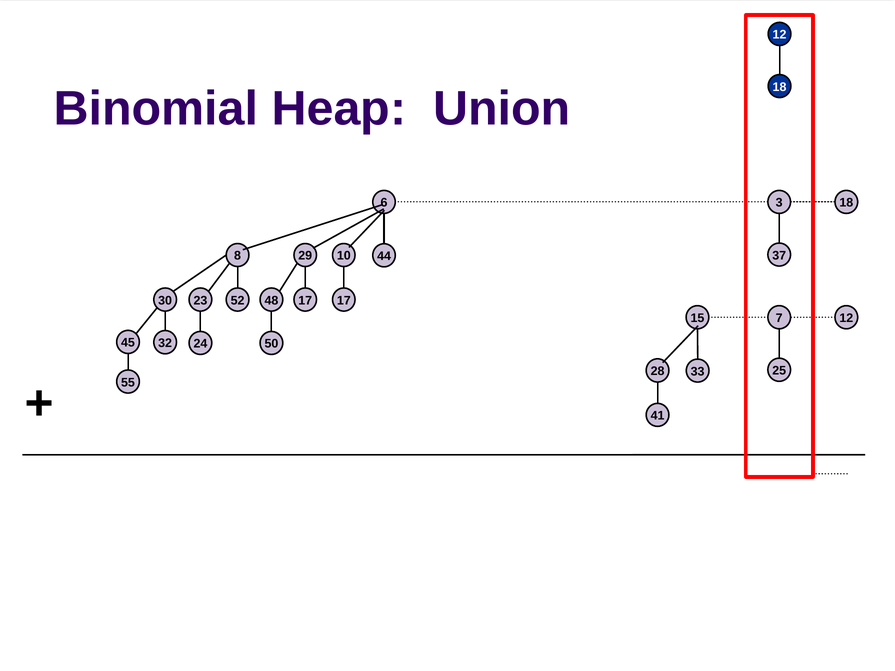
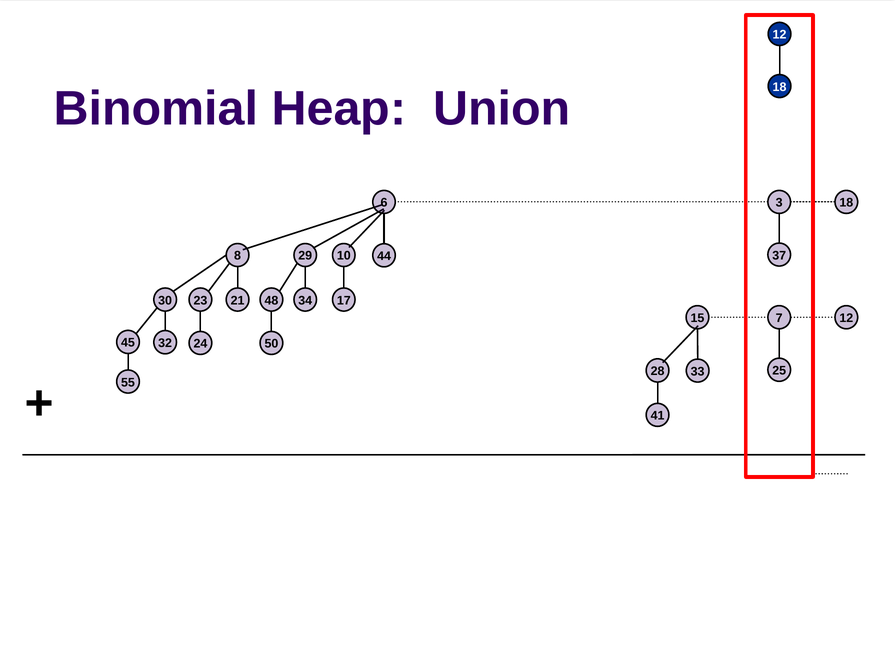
52: 52 -> 21
48 17: 17 -> 34
